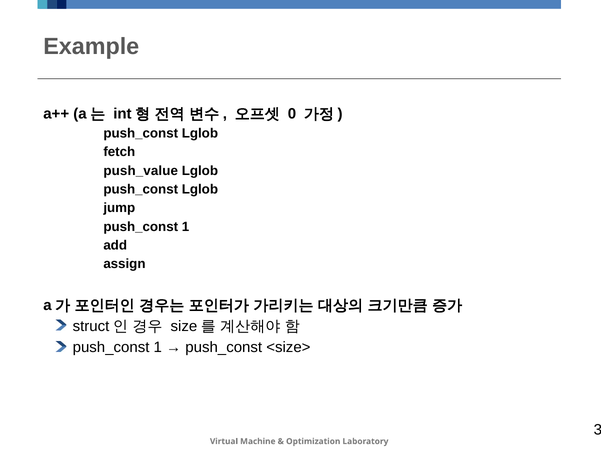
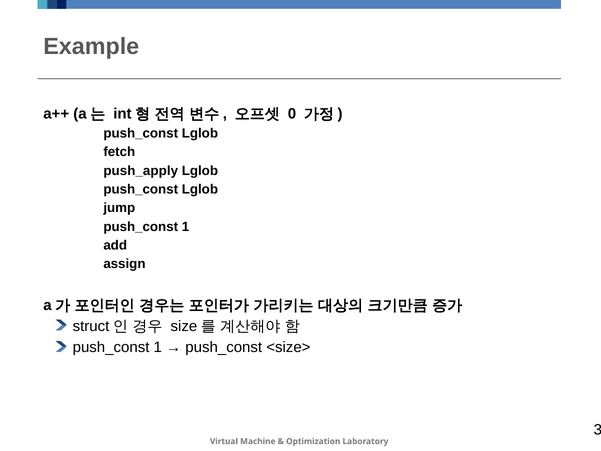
push_value: push_value -> push_apply
